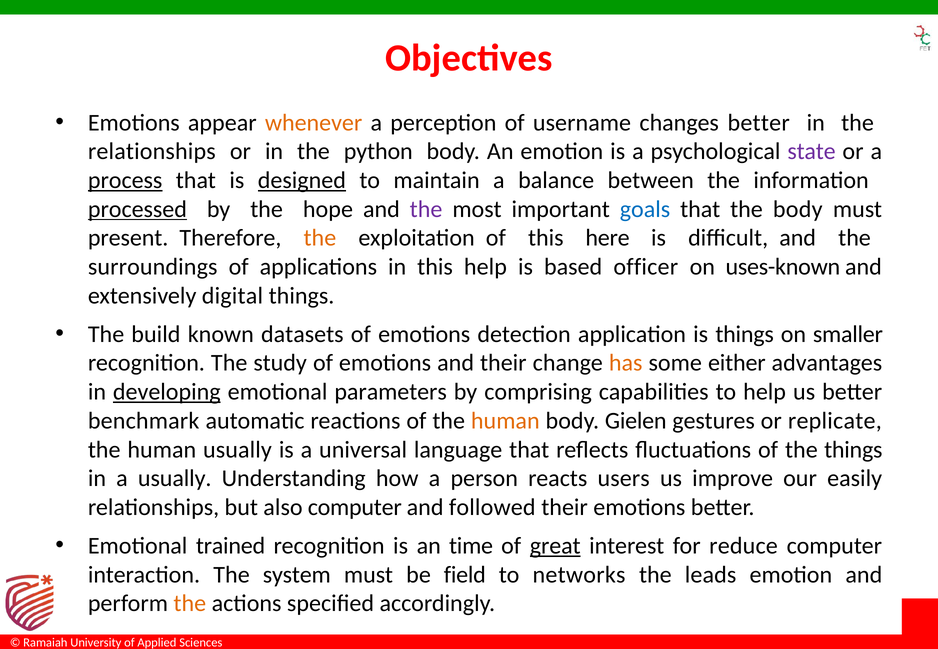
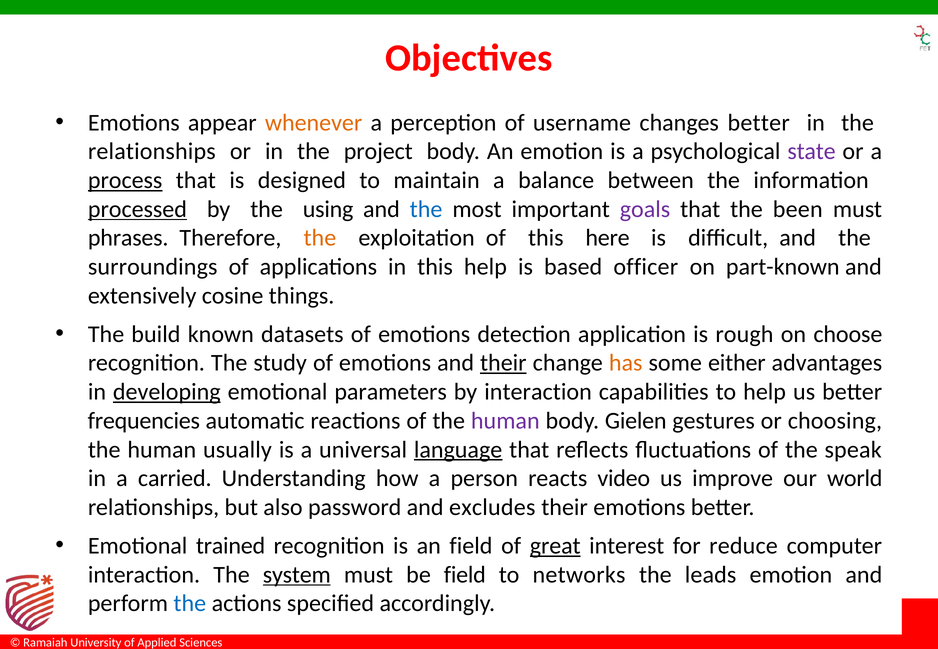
python: python -> project
designed underline: present -> none
hope: hope -> using
the at (426, 209) colour: purple -> blue
goals colour: blue -> purple
the body: body -> been
present: present -> phrases
uses-known: uses-known -> part-known
digital: digital -> cosine
is things: things -> rough
smaller: smaller -> choose
their at (503, 363) underline: none -> present
by comprising: comprising -> interaction
benchmark: benchmark -> frequencies
human at (505, 421) colour: orange -> purple
replicate: replicate -> choosing
language underline: none -> present
the things: things -> speak
a usually: usually -> carried
users: users -> video
easily: easily -> world
also computer: computer -> password
followed: followed -> excludes
an time: time -> field
system underline: none -> present
the at (190, 604) colour: orange -> blue
